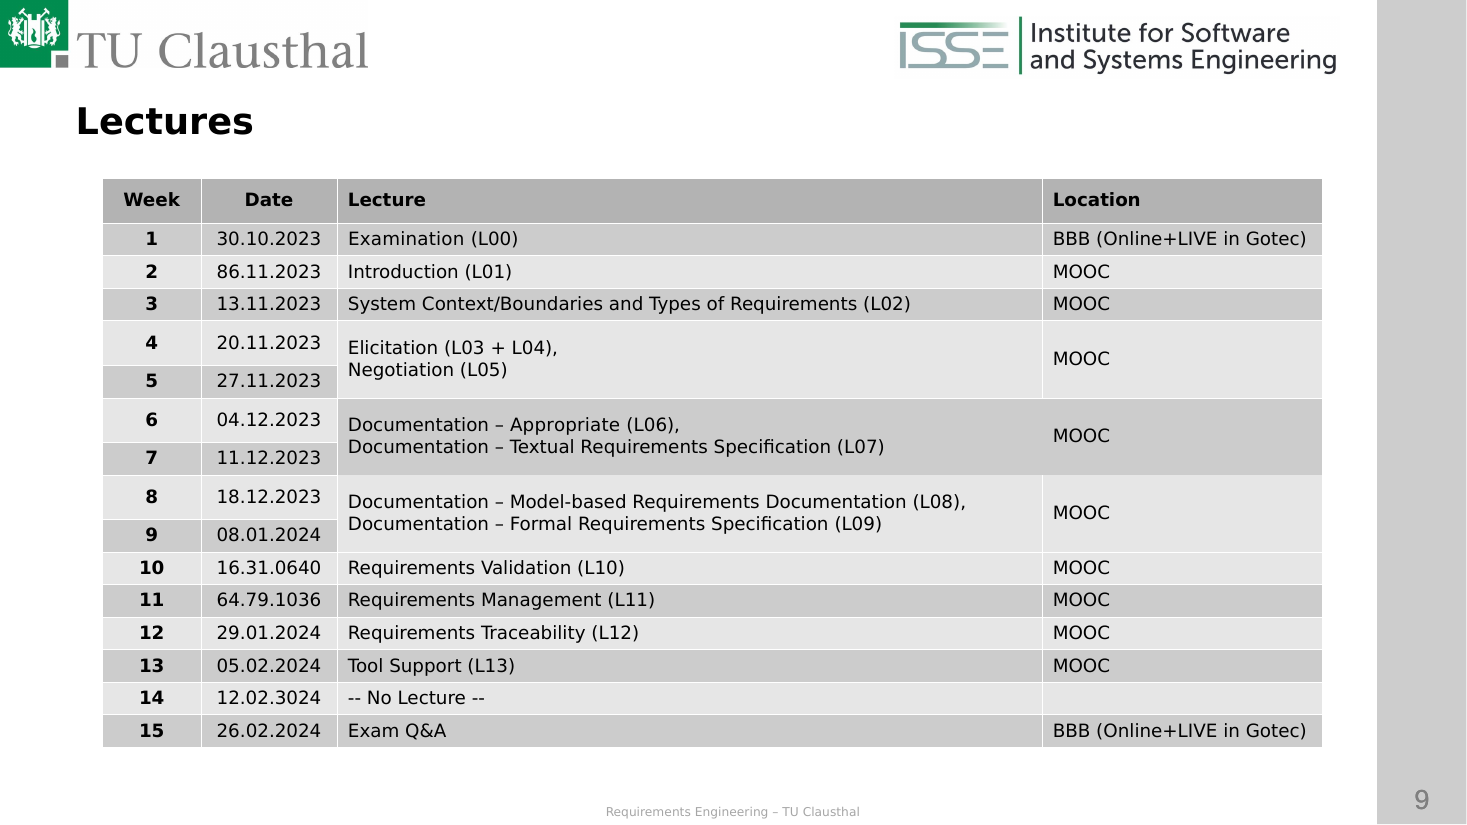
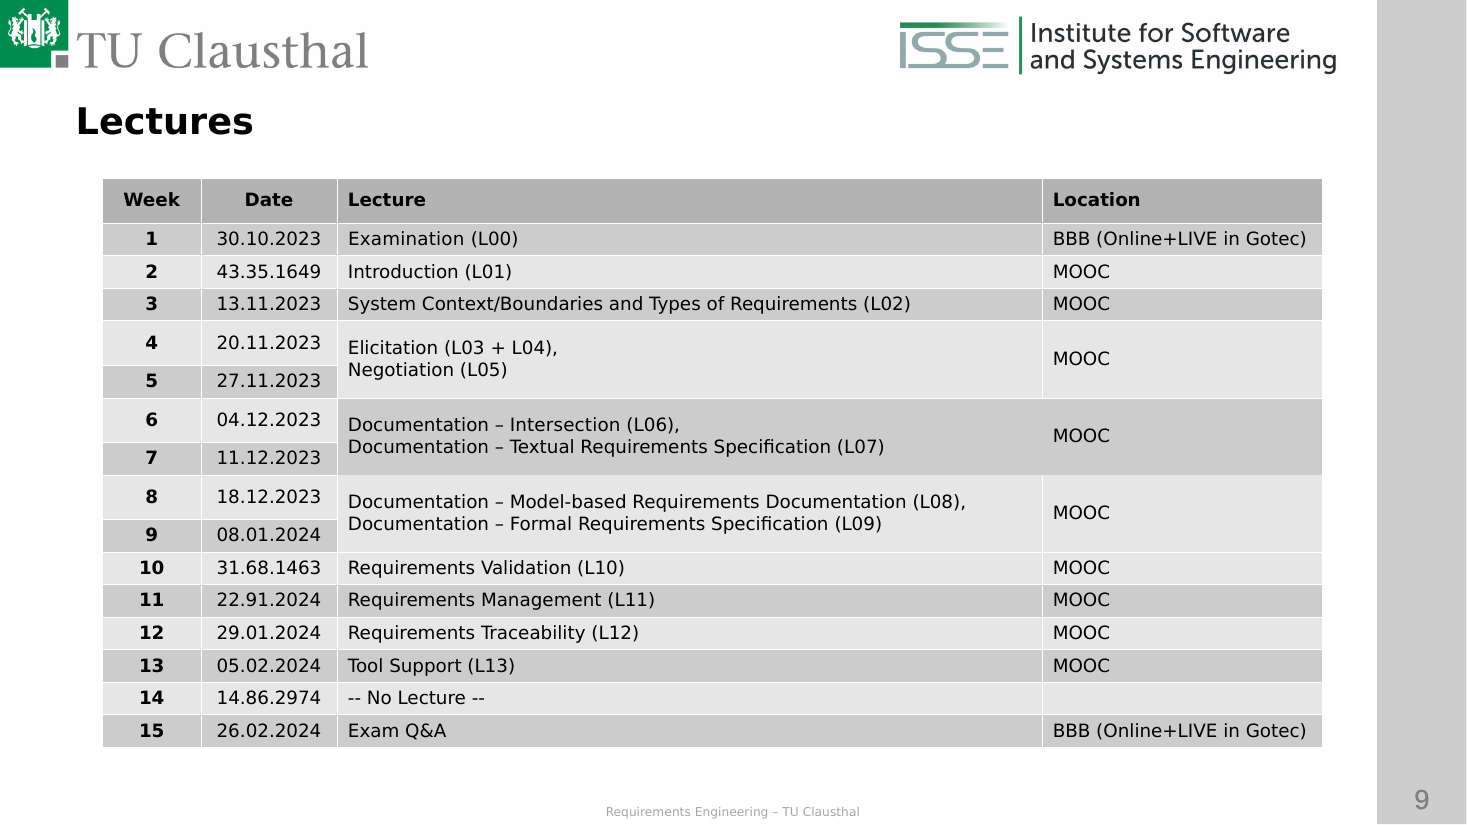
86.11.2023: 86.11.2023 -> 43.35.1649
Appropriate: Appropriate -> Intersection
16.31.0640: 16.31.0640 -> 31.68.1463
64.79.1036: 64.79.1036 -> 22.91.2024
12.02.3024: 12.02.3024 -> 14.86.2974
